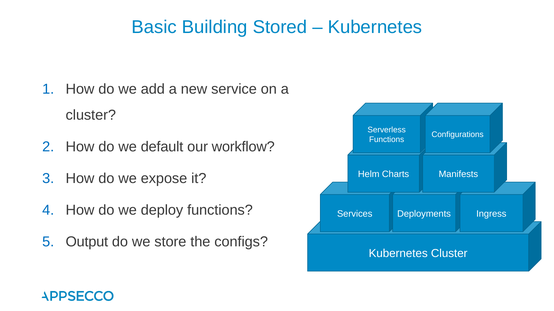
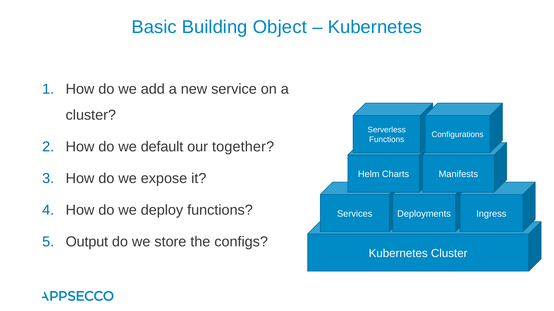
Stored: Stored -> Object
workflow: workflow -> together
